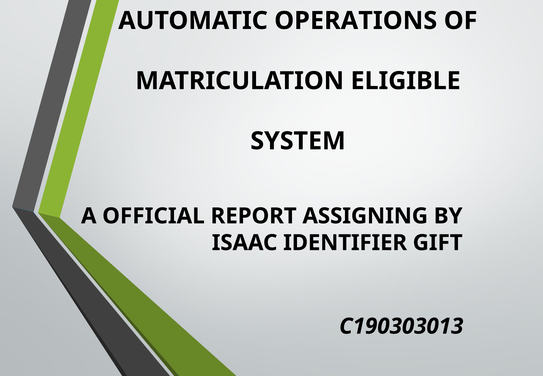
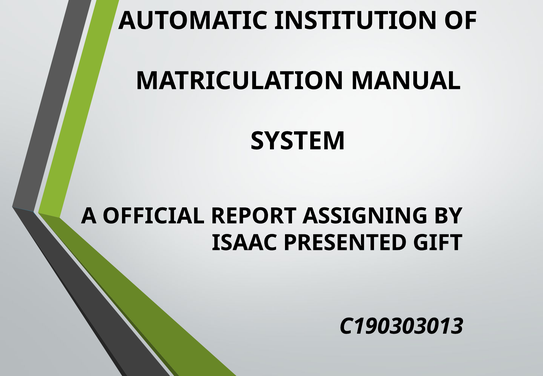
OPERATIONS: OPERATIONS -> INSTITUTION
ELIGIBLE: ELIGIBLE -> MANUAL
IDENTIFIER: IDENTIFIER -> PRESENTED
